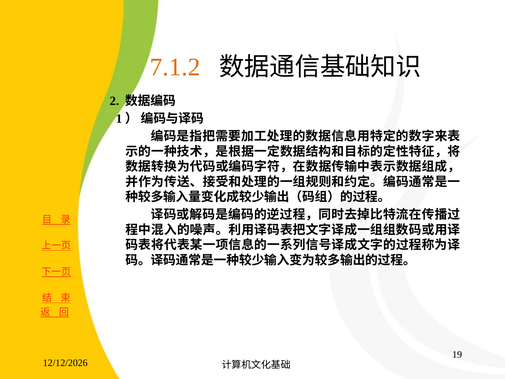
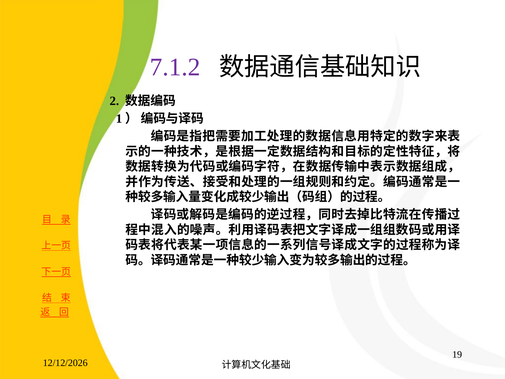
7.1.2 colour: orange -> purple
